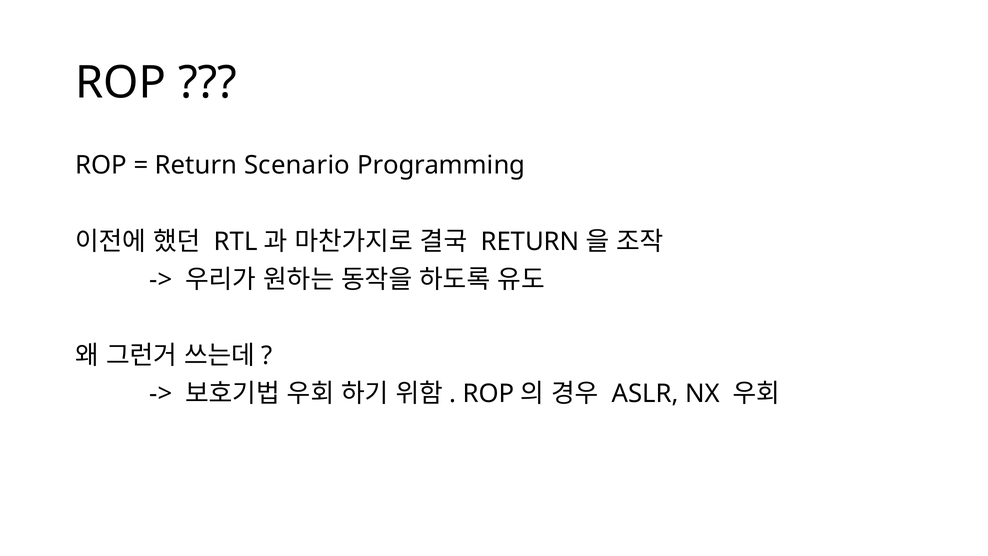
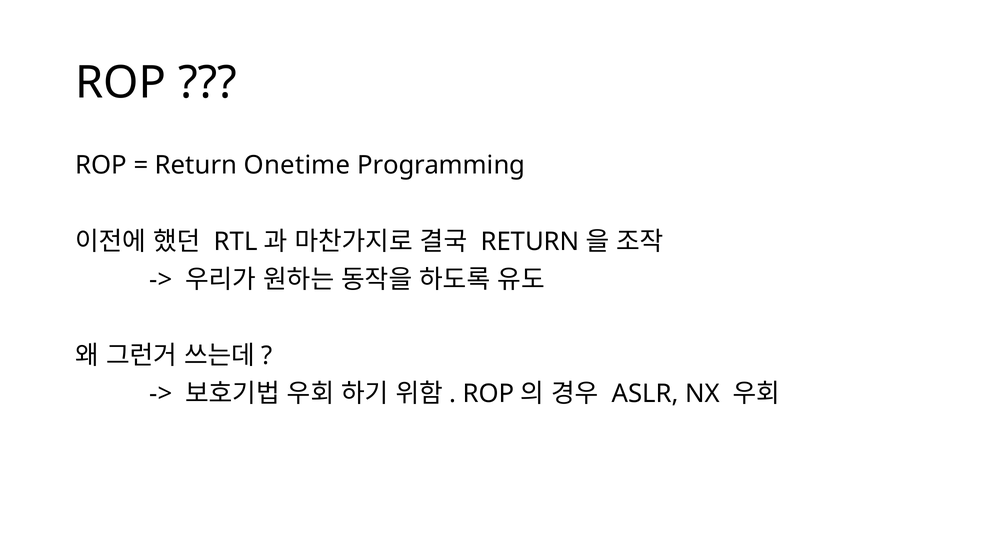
Scenario: Scenario -> Onetime
